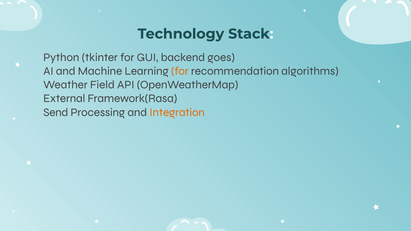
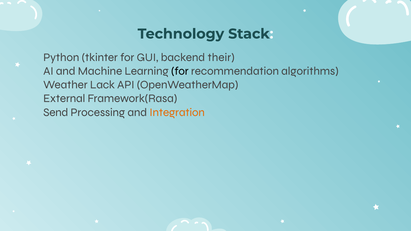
goes: goes -> their
for at (180, 71) colour: orange -> black
Field: Field -> Lack
